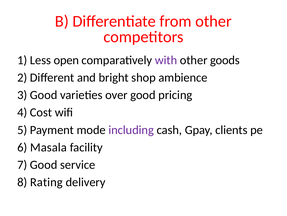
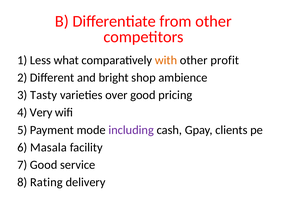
open: open -> what
with colour: purple -> orange
goods: goods -> profit
3 Good: Good -> Tasty
Cost: Cost -> Very
